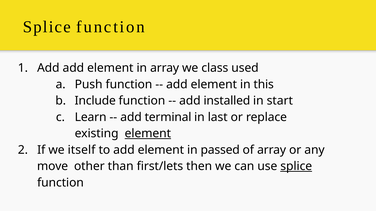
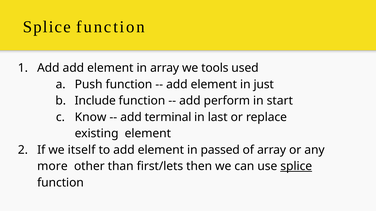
class: class -> tools
this: this -> just
installed: installed -> perform
Learn: Learn -> Know
element at (148, 134) underline: present -> none
move: move -> more
